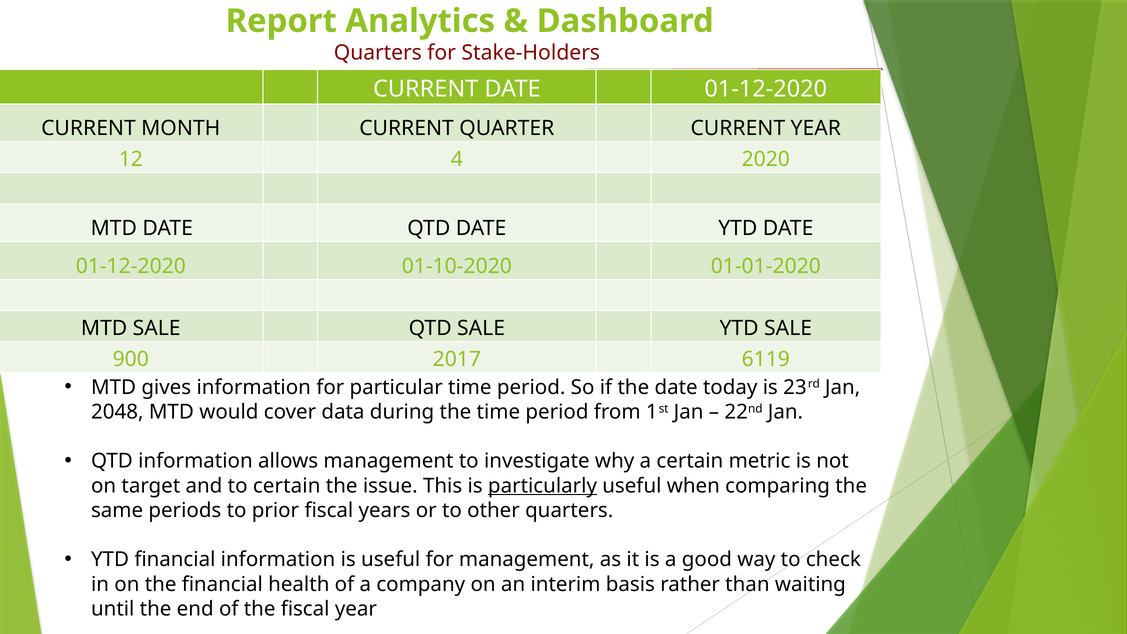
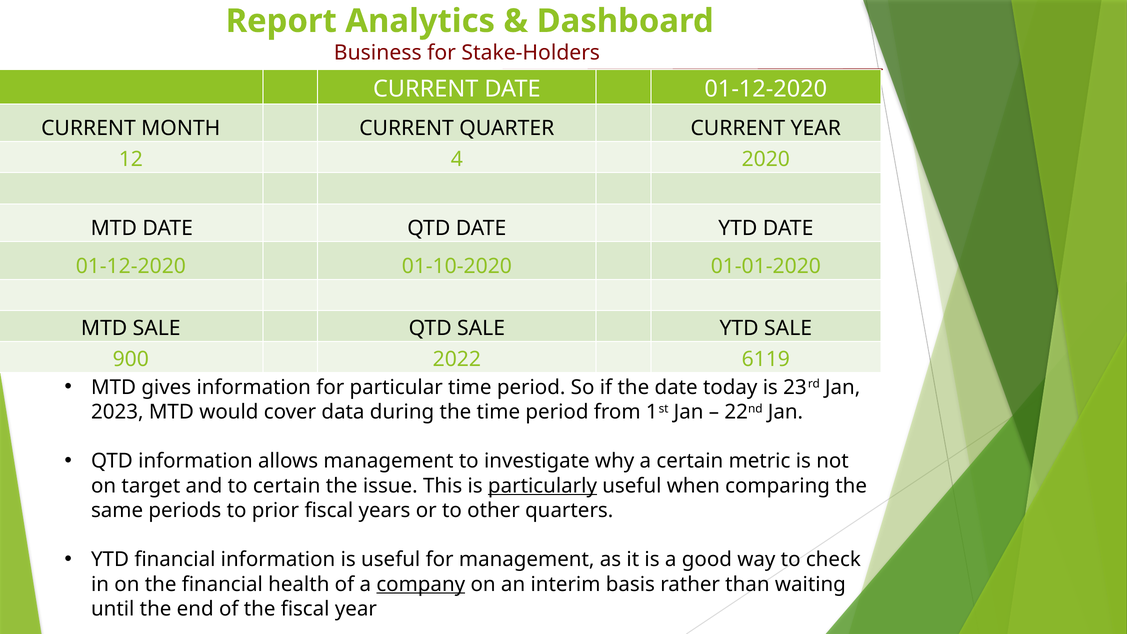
Quarters at (378, 53): Quarters -> Business
2017: 2017 -> 2022
2048: 2048 -> 2023
company underline: none -> present
